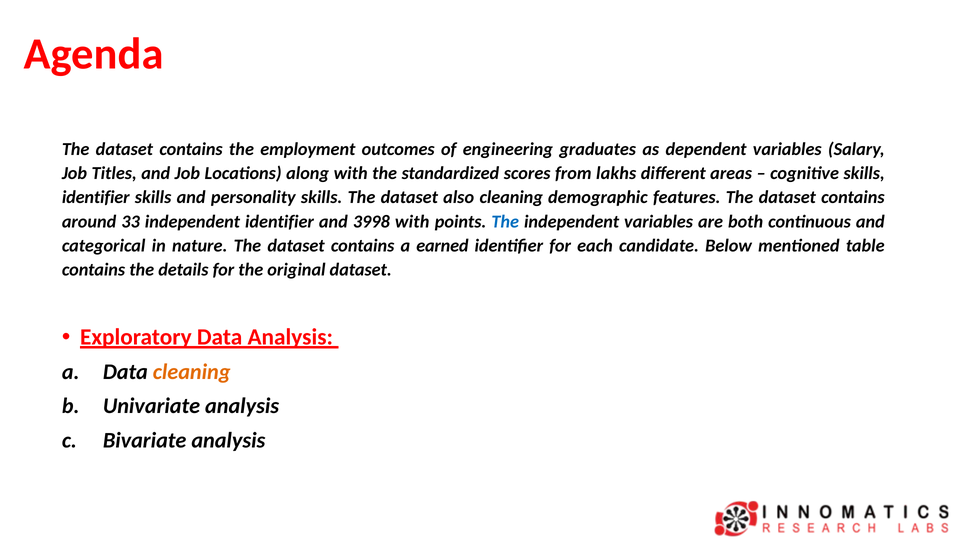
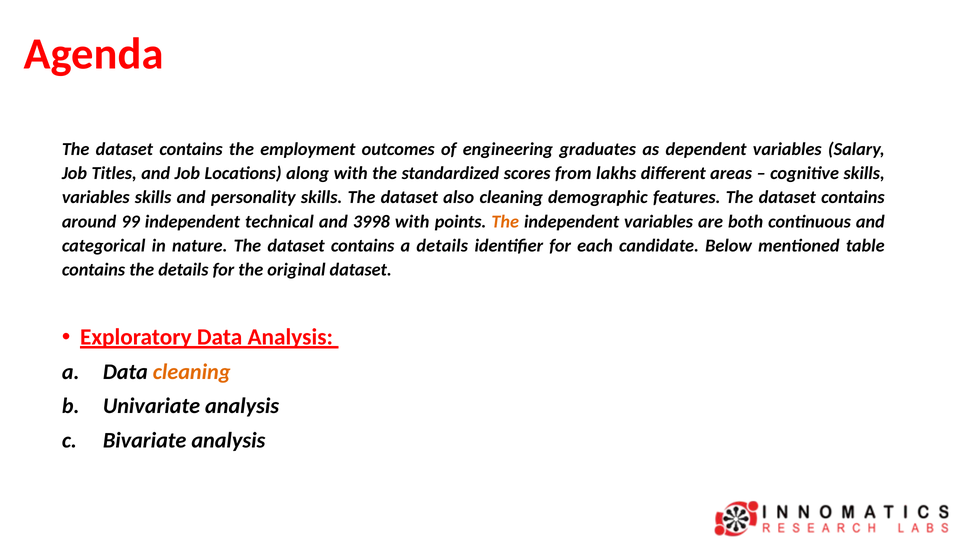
identifier at (96, 197): identifier -> variables
33: 33 -> 99
independent identifier: identifier -> technical
The at (505, 221) colour: blue -> orange
a earned: earned -> details
